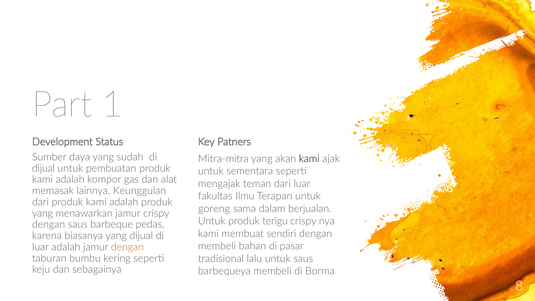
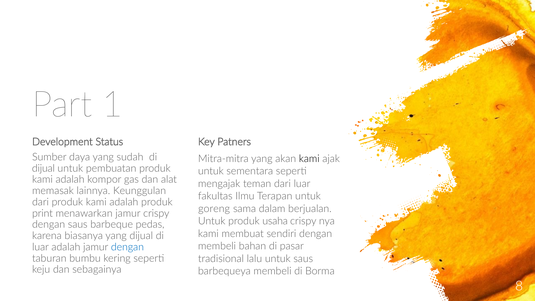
yang at (42, 213): yang -> print
terigu: terigu -> usaha
dengan at (127, 247) colour: orange -> blue
